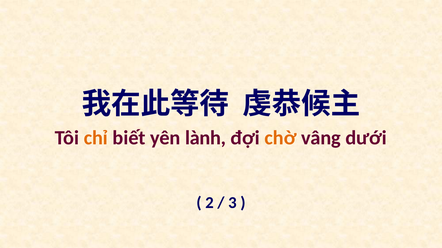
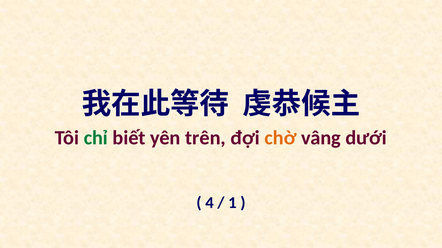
chỉ colour: orange -> green
lành: lành -> trên
2: 2 -> 4
3: 3 -> 1
